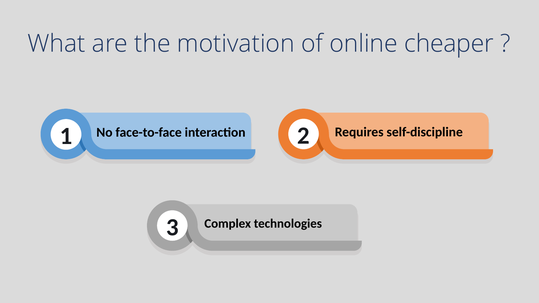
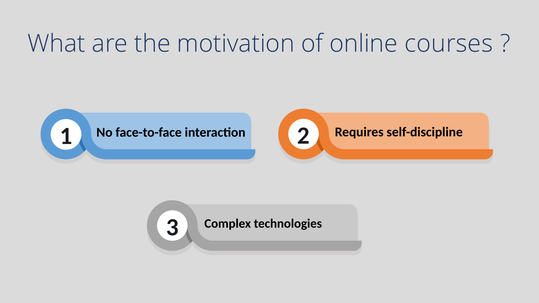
cheaper: cheaper -> courses
